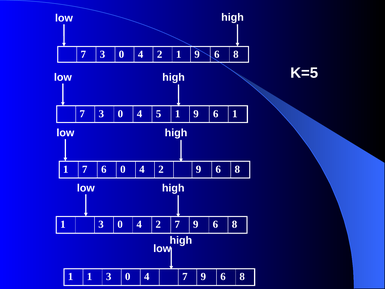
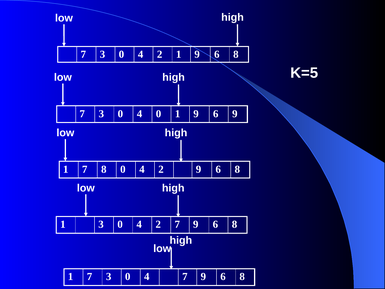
4 5: 5 -> 0
6 1: 1 -> 9
7 6: 6 -> 8
1 at (90, 276): 1 -> 7
